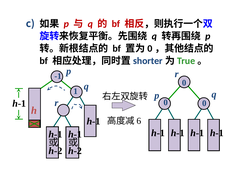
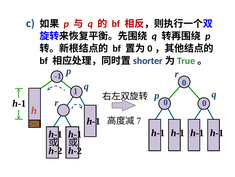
6: 6 -> 7
